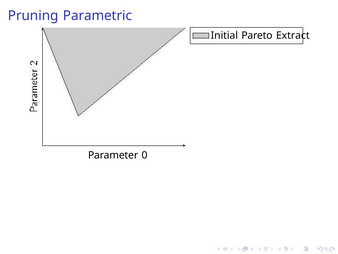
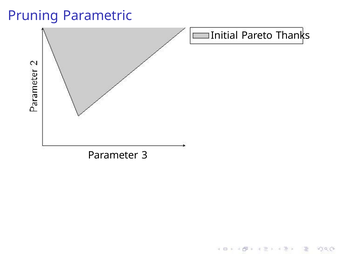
Extract: Extract -> Thanks
0: 0 -> 3
